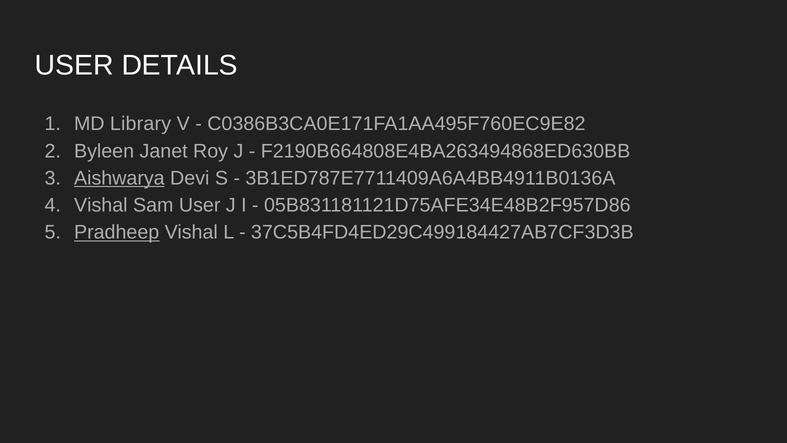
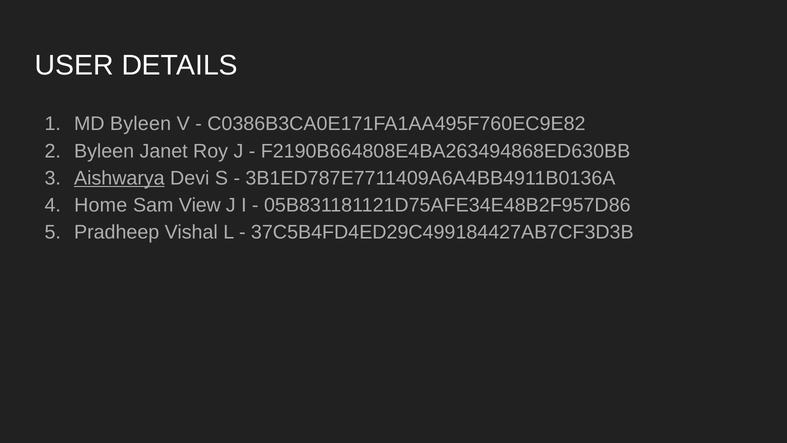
MD Library: Library -> Byleen
Vishal at (101, 205): Vishal -> Home
Sam User: User -> View
Pradheep underline: present -> none
